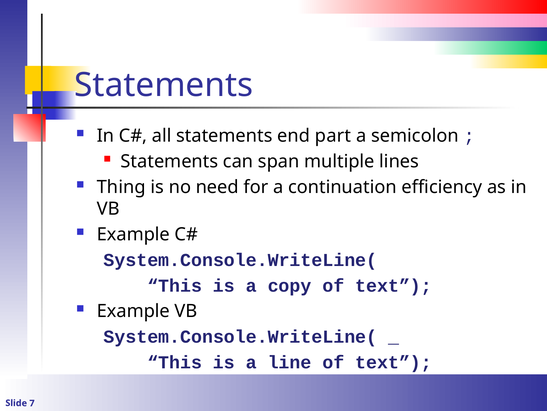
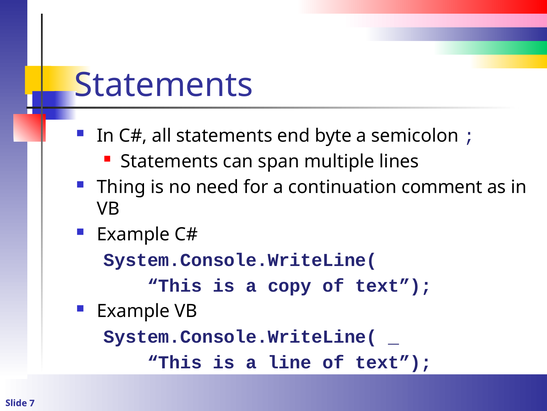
part: part -> byte
efficiency: efficiency -> comment
